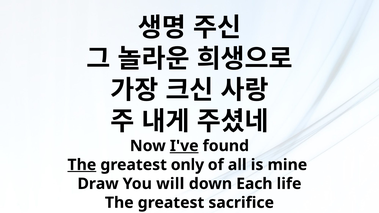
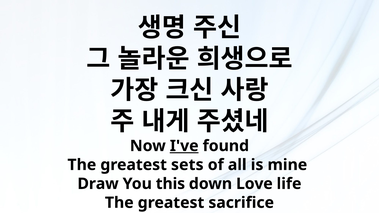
The at (82, 165) underline: present -> none
only: only -> sets
will: will -> this
Each: Each -> Love
